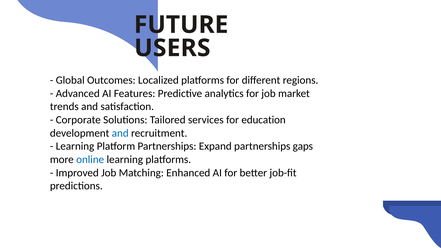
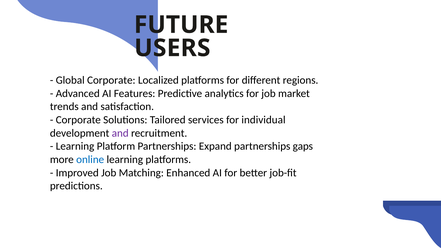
Global Outcomes: Outcomes -> Corporate
education: education -> individual
and at (120, 133) colour: blue -> purple
